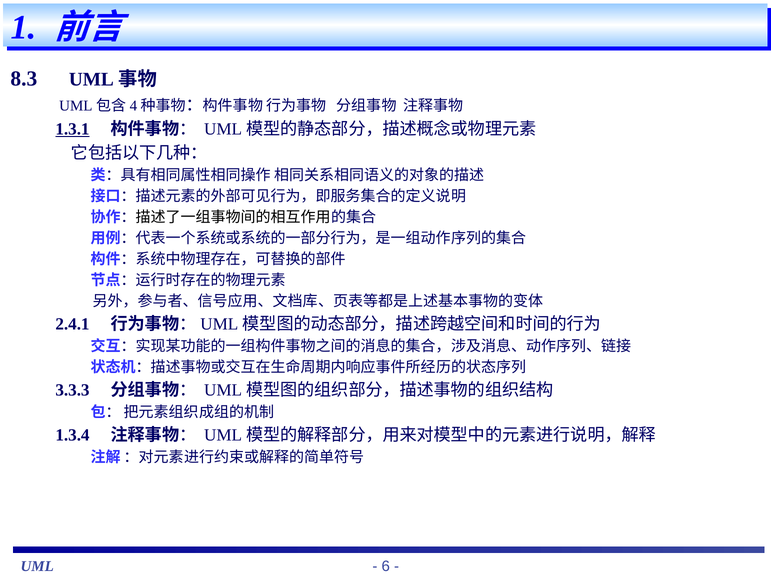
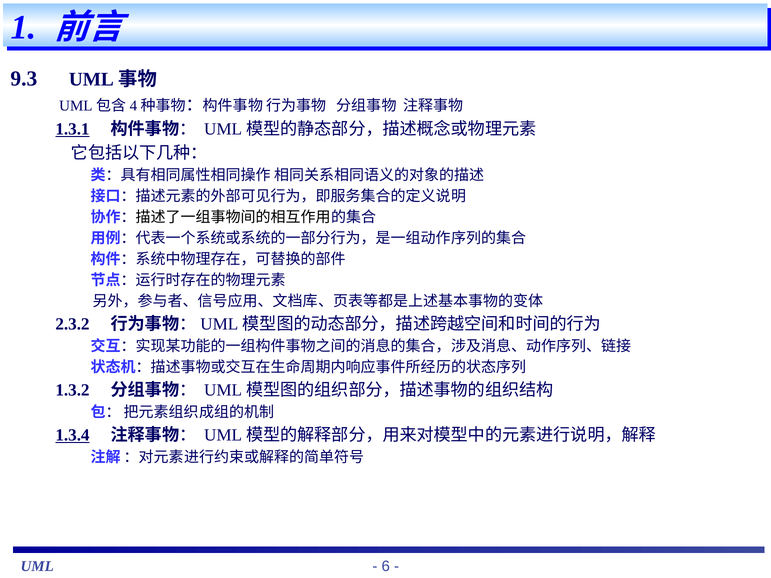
8.3: 8.3 -> 9.3
2.4.1: 2.4.1 -> 2.3.2
3.3.3: 3.3.3 -> 1.3.2
1.3.4 underline: none -> present
